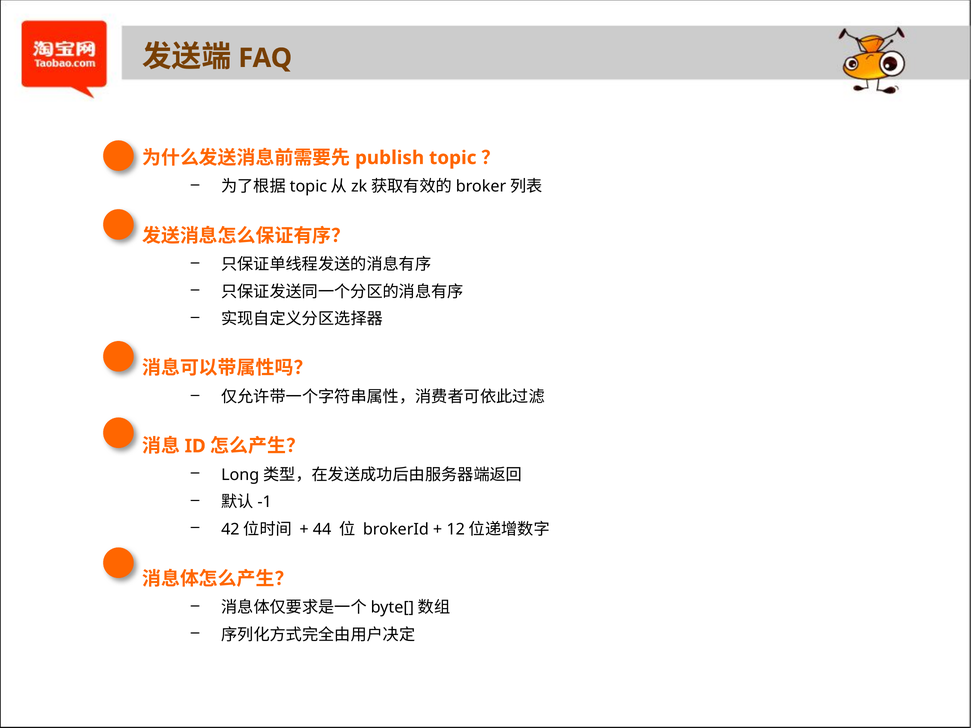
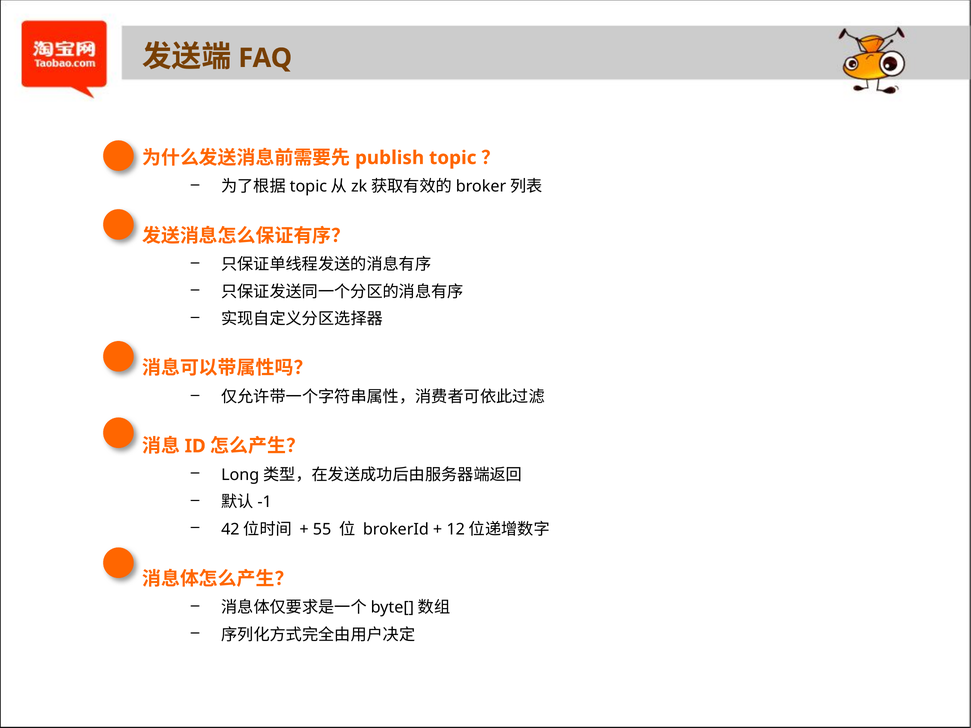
44: 44 -> 55
